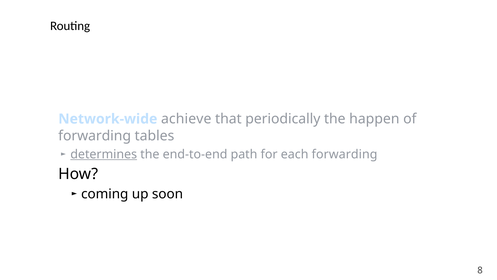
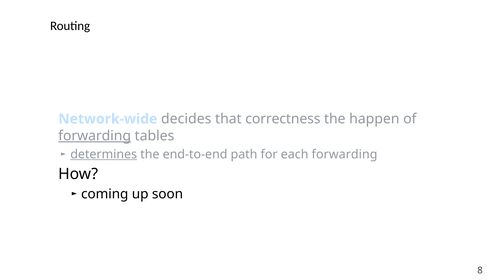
achieve: achieve -> decides
periodically: periodically -> correctness
forwarding at (95, 136) underline: none -> present
